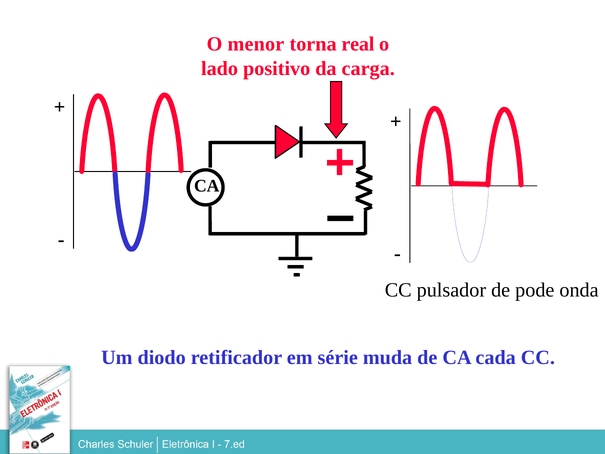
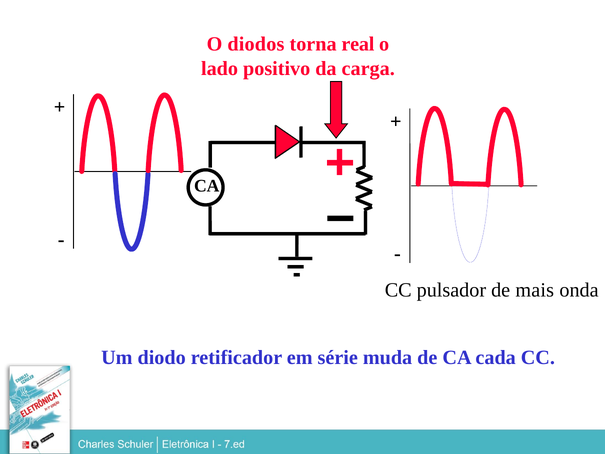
menor: menor -> diodos
pode: pode -> mais
